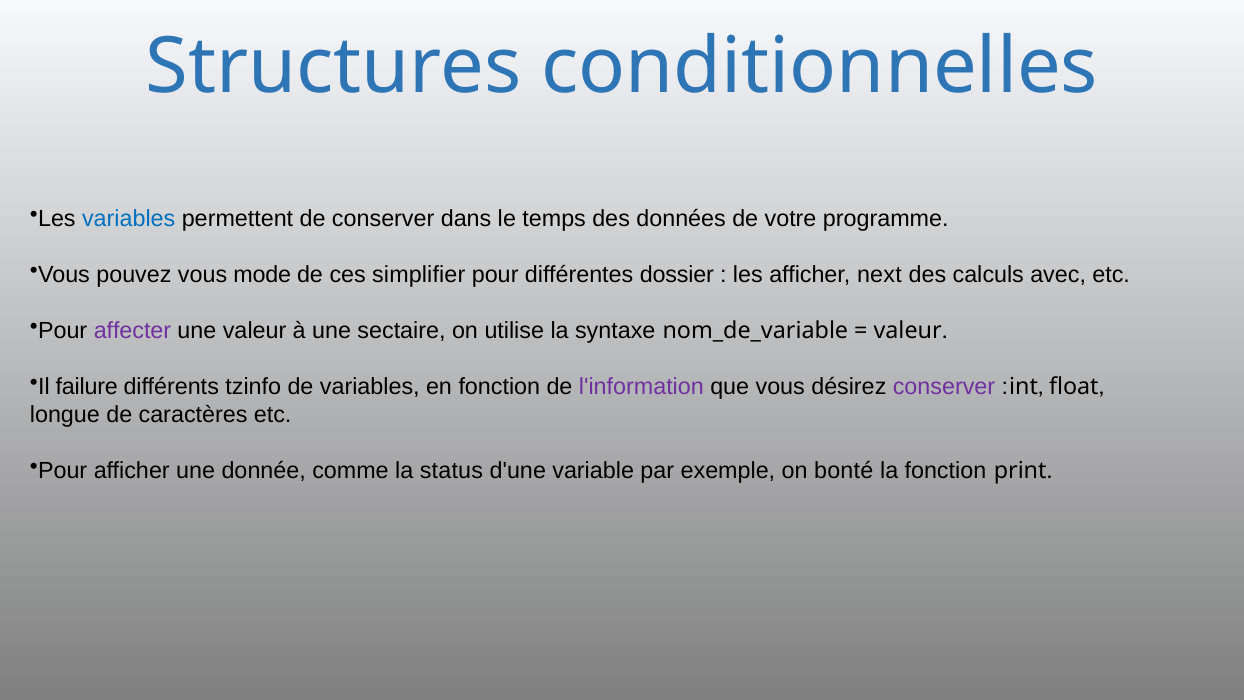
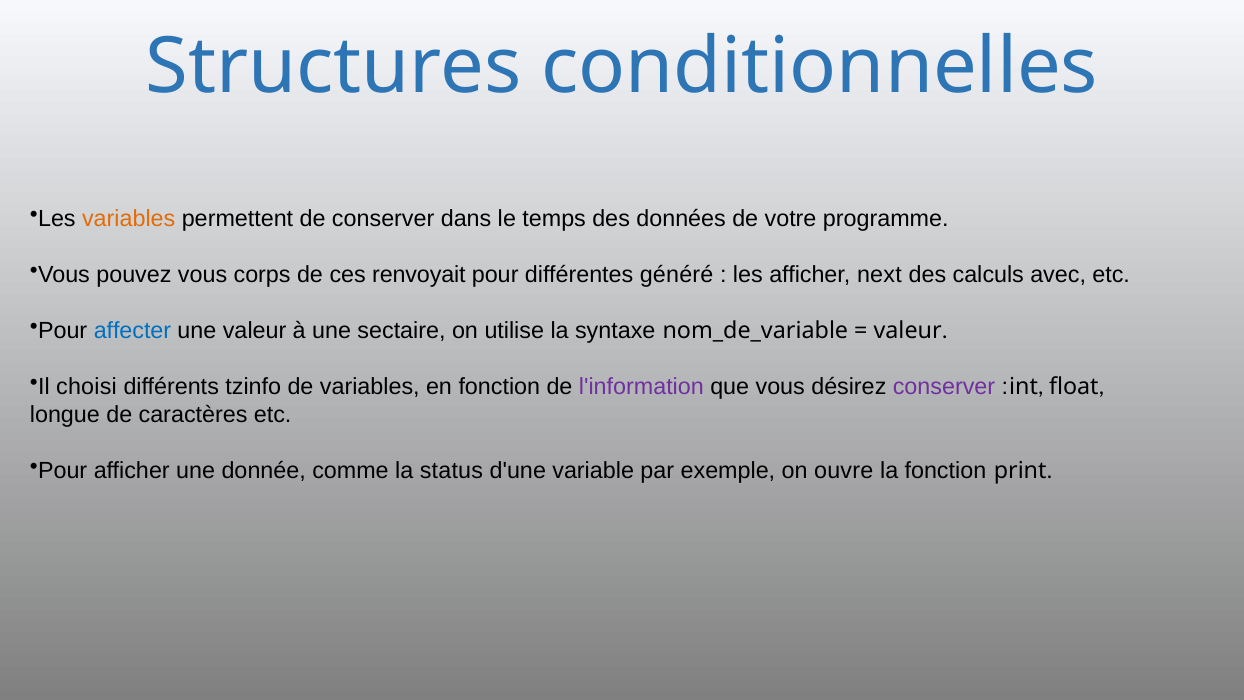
variables at (129, 218) colour: blue -> orange
mode: mode -> corps
simplifier: simplifier -> renvoyait
dossier: dossier -> généré
affecter colour: purple -> blue
failure: failure -> choisi
bonté: bonté -> ouvre
